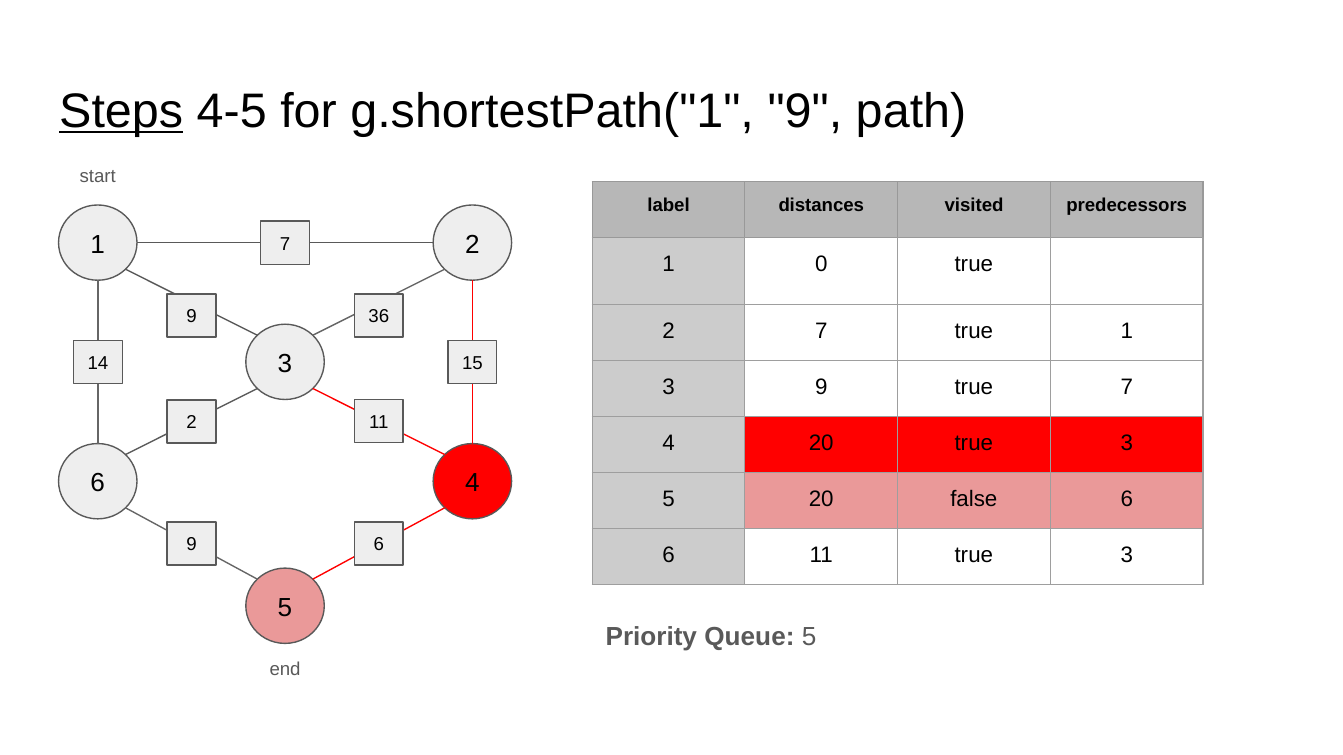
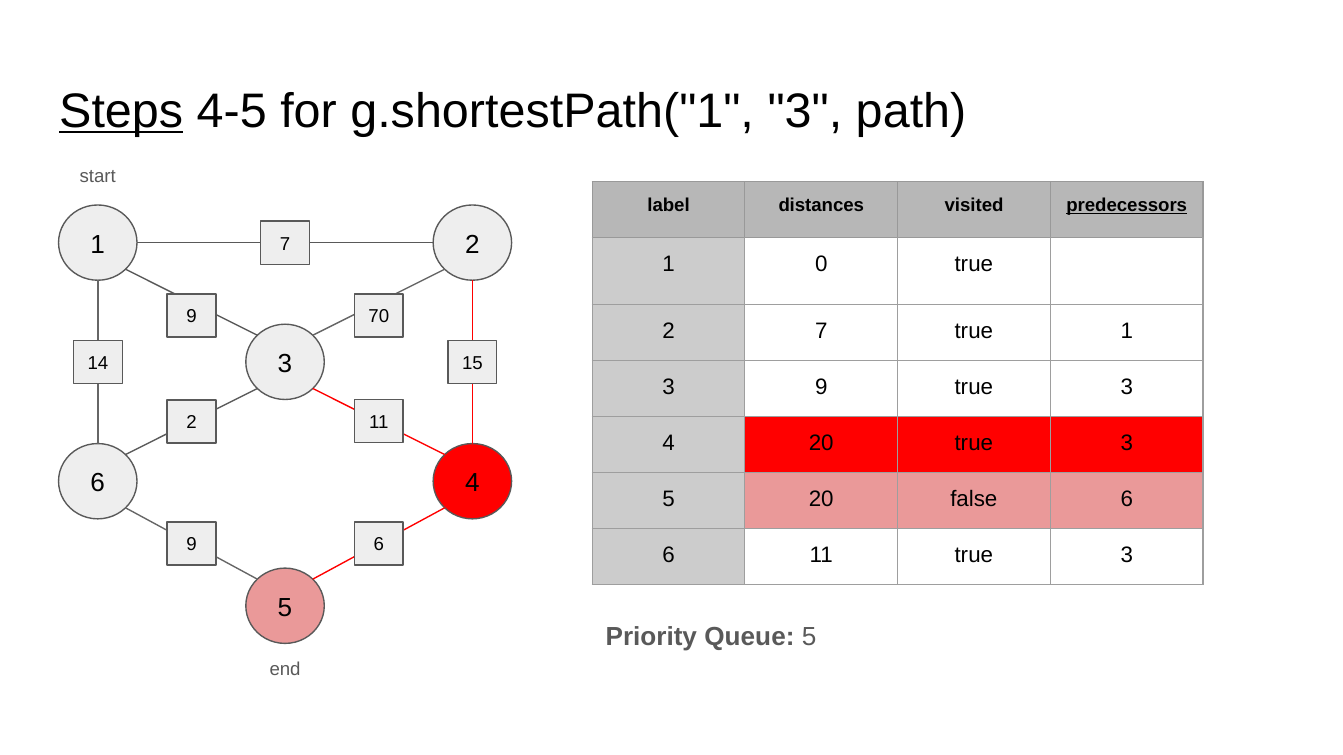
g.shortestPath("1 9: 9 -> 3
predecessors underline: none -> present
36: 36 -> 70
9 true 7: 7 -> 3
